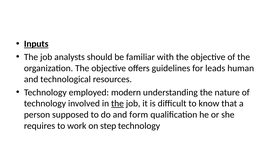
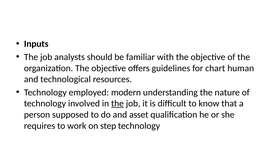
Inputs underline: present -> none
leads: leads -> chart
form: form -> asset
